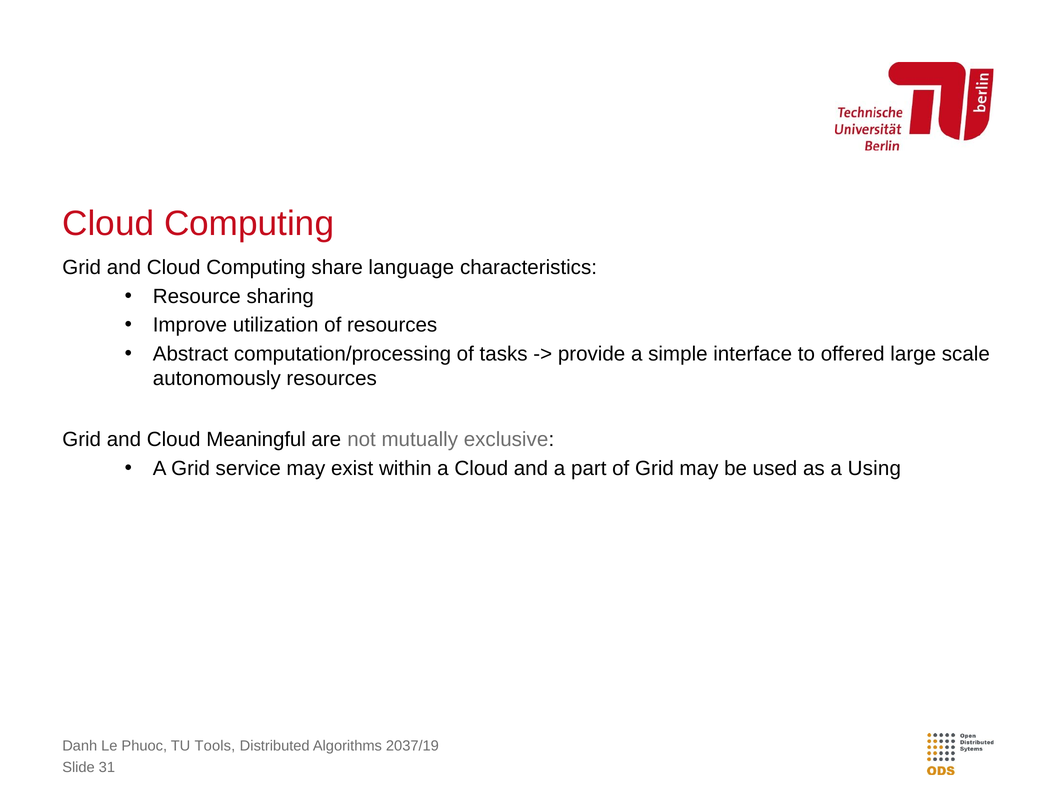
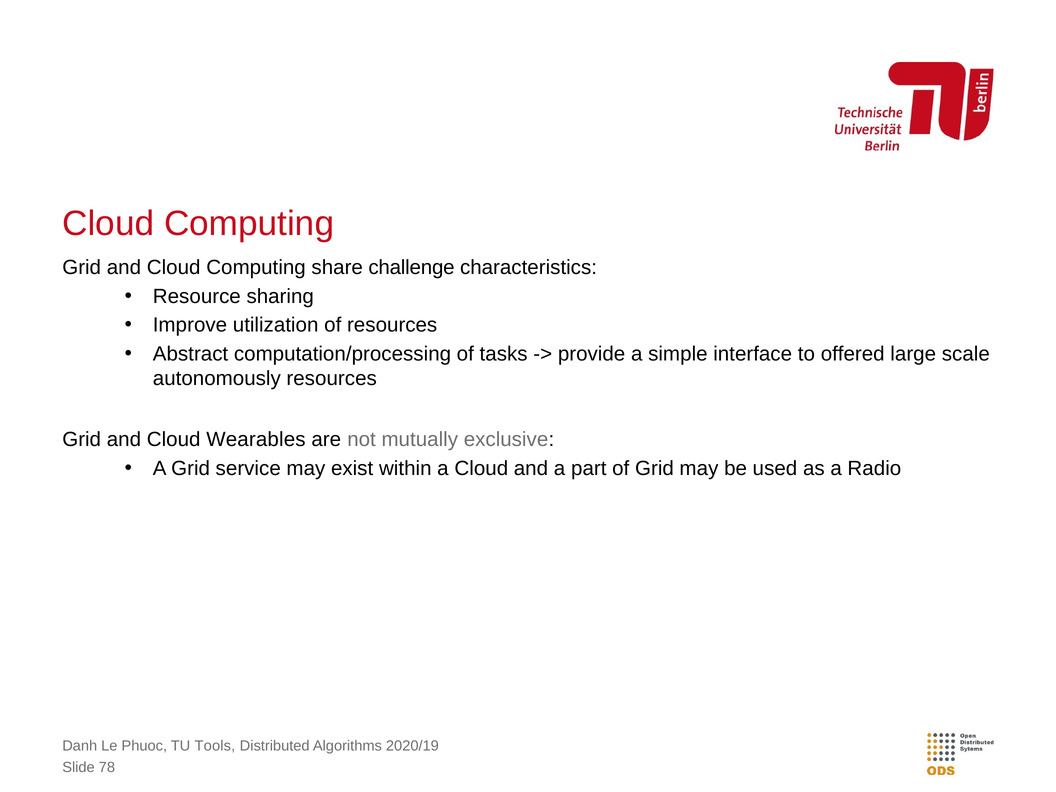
language: language -> challenge
Meaningful: Meaningful -> Wearables
Using: Using -> Radio
2037/19: 2037/19 -> 2020/19
31: 31 -> 78
